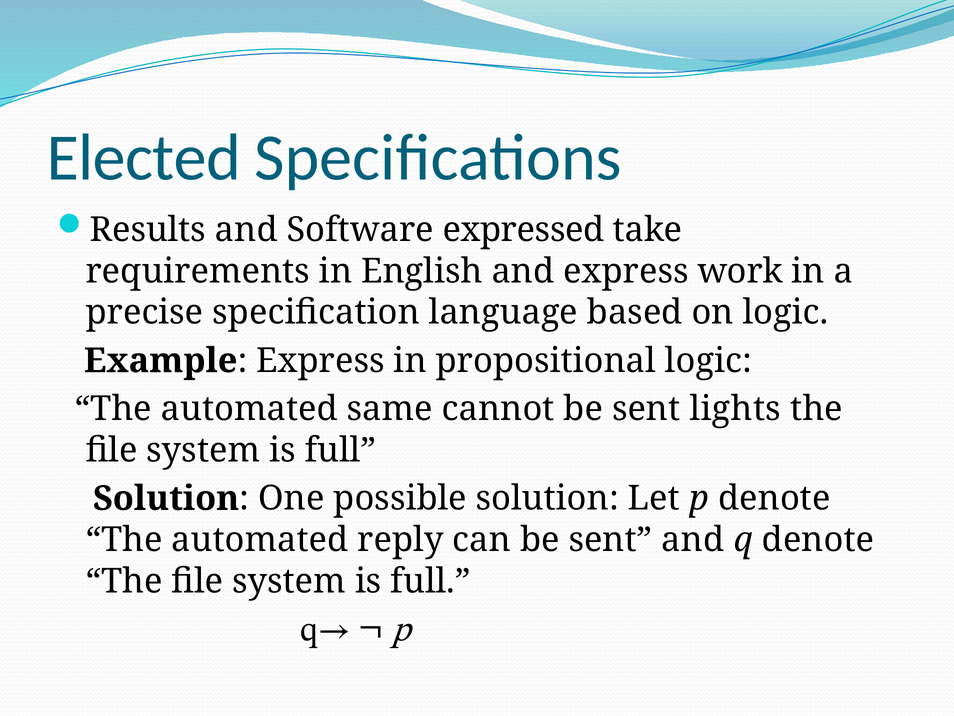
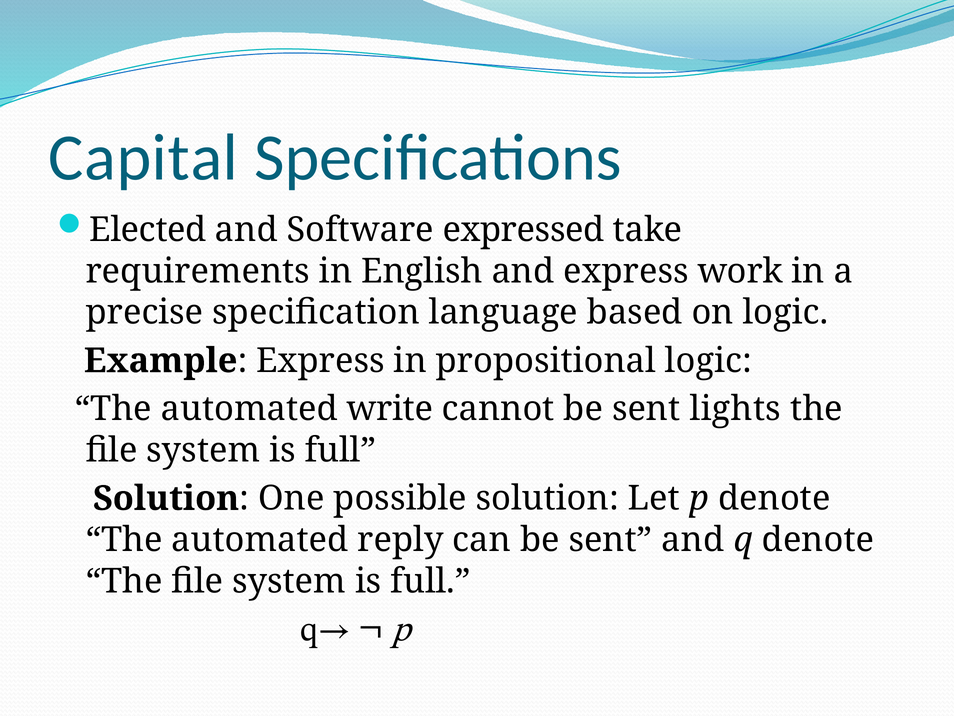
Elected: Elected -> Capital
Results: Results -> Elected
same: same -> write
